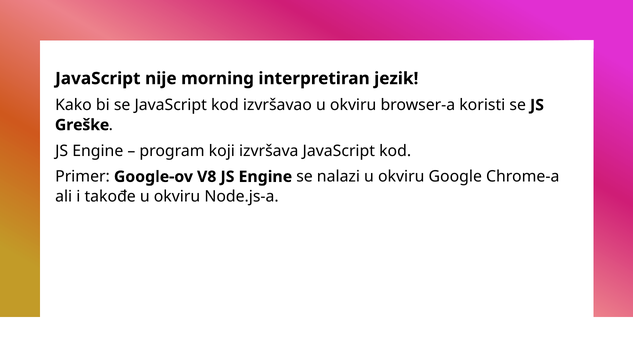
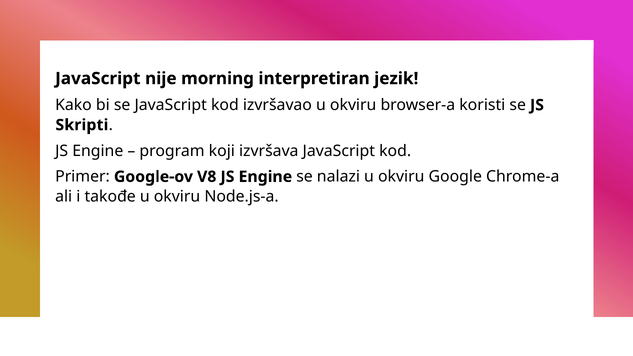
Greške: Greške -> Skripti
